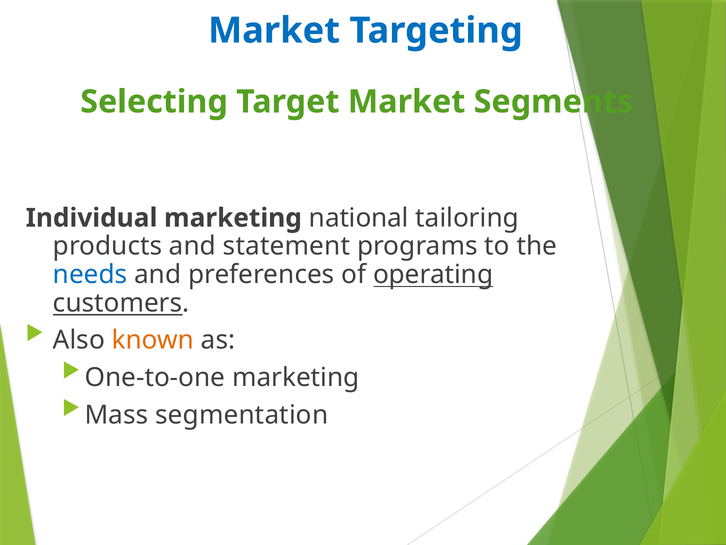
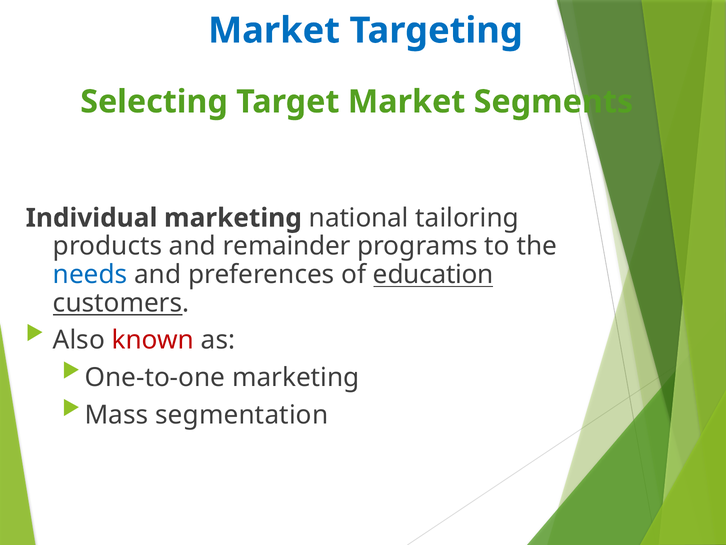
statement: statement -> remainder
operating: operating -> education
known colour: orange -> red
